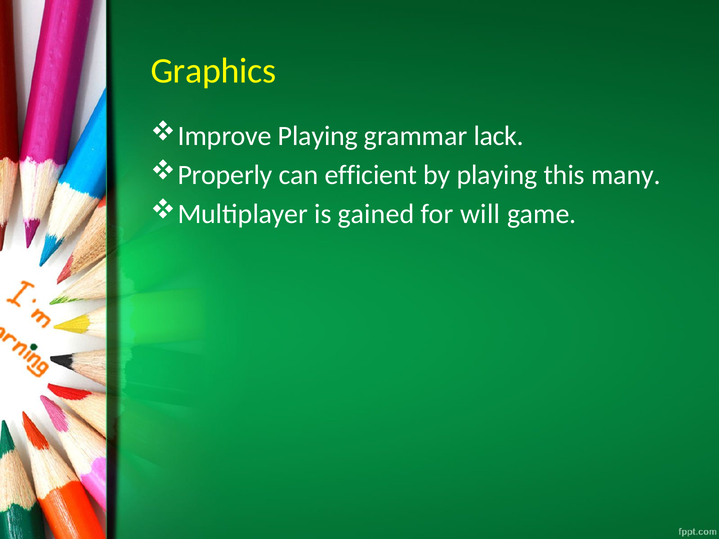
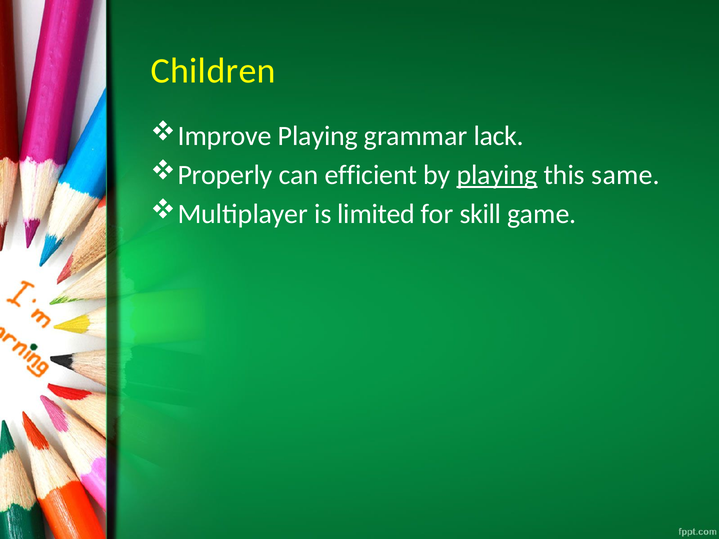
Graphics: Graphics -> Children
playing at (497, 175) underline: none -> present
many: many -> same
gained: gained -> limited
will: will -> skill
